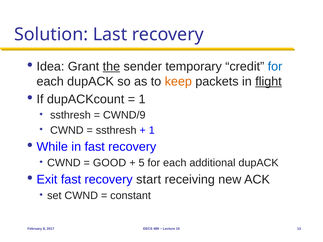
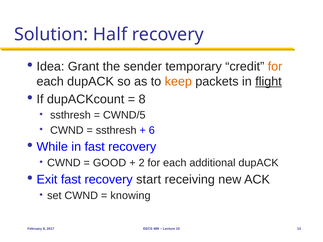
Last: Last -> Half
the underline: present -> none
for at (275, 67) colour: blue -> orange
1 at (142, 99): 1 -> 8
CWND/9: CWND/9 -> CWND/5
1 at (152, 130): 1 -> 6
5: 5 -> 2
constant: constant -> knowing
